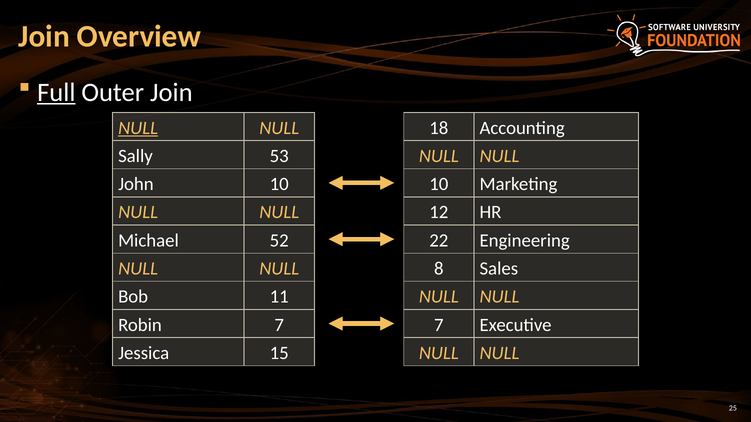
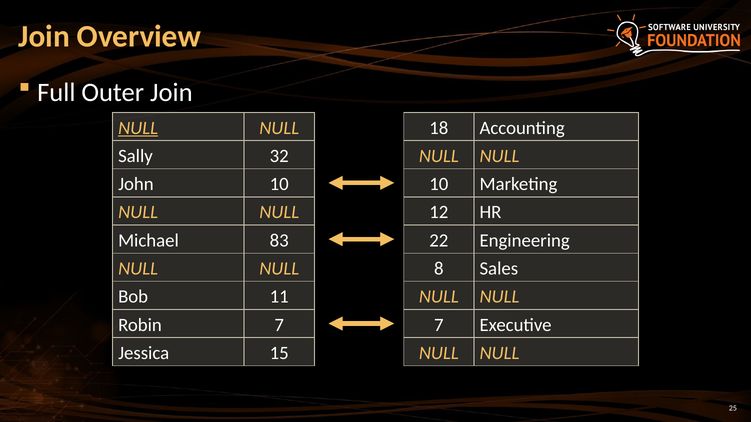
Full underline: present -> none
53: 53 -> 32
52: 52 -> 83
